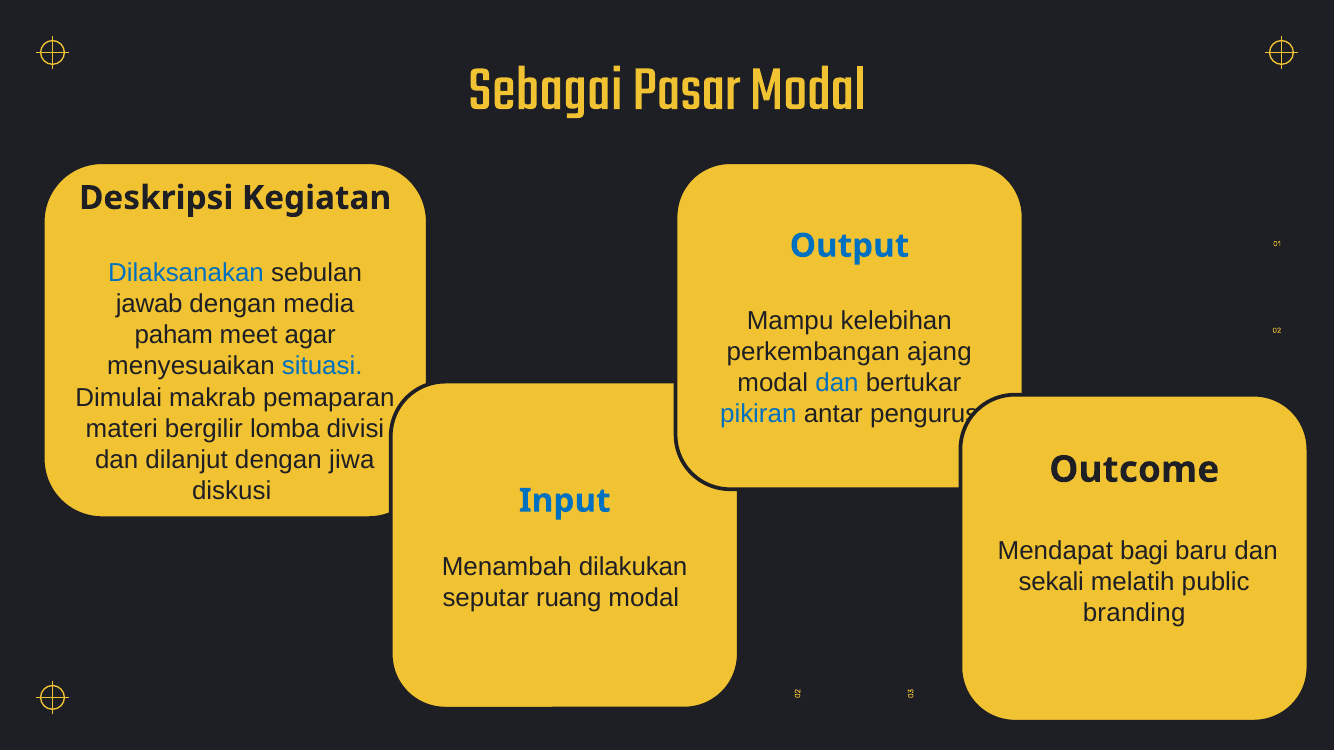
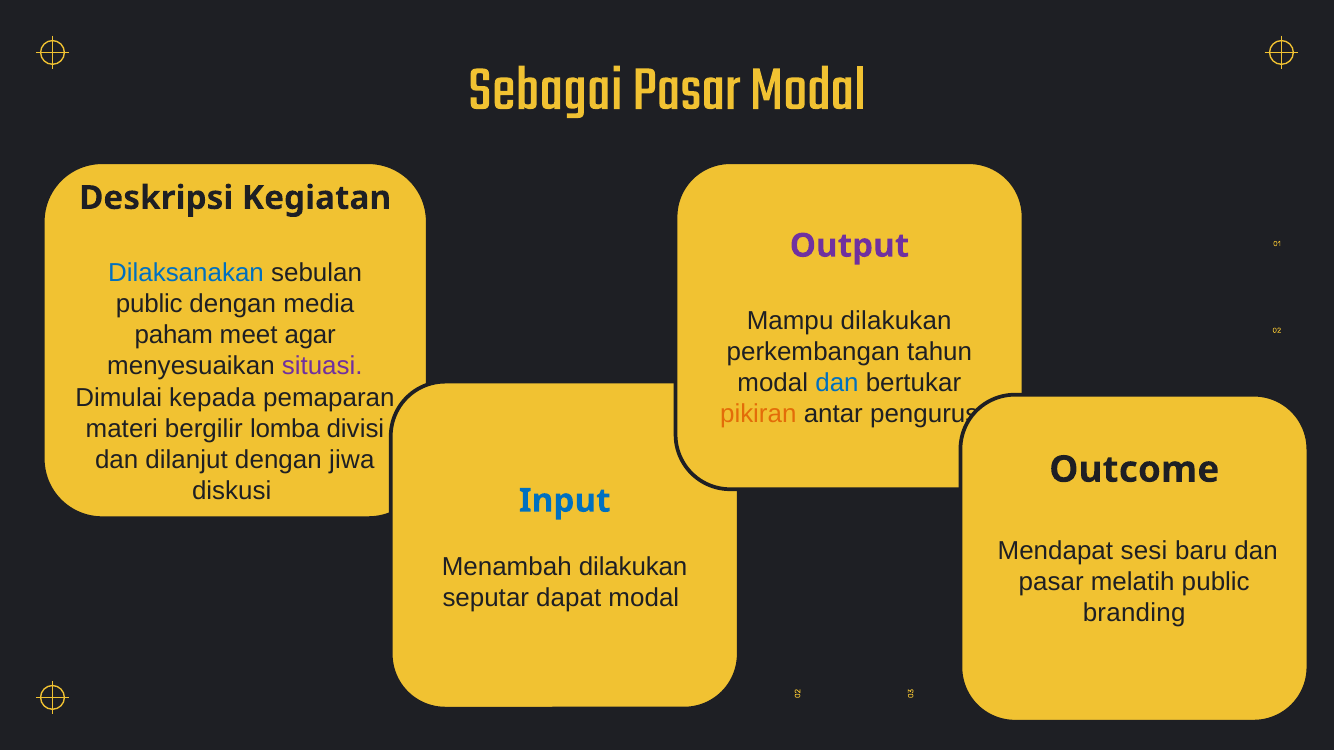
Output colour: blue -> purple
jawab at (149, 304): jawab -> public
Mampu kelebihan: kelebihan -> dilakukan
ajang: ajang -> tahun
situasi colour: blue -> purple
makrab: makrab -> kepada
pikiran colour: blue -> orange
bagi: bagi -> sesi
sekali at (1051, 582): sekali -> pasar
ruang: ruang -> dapat
